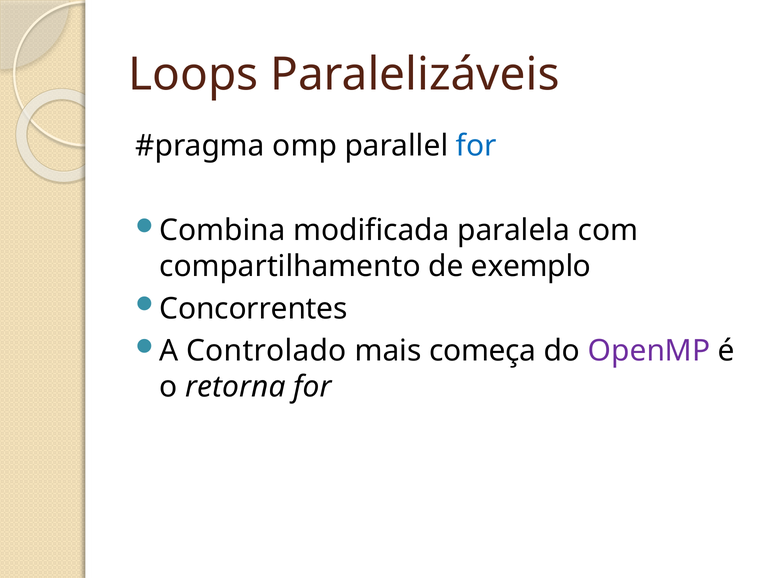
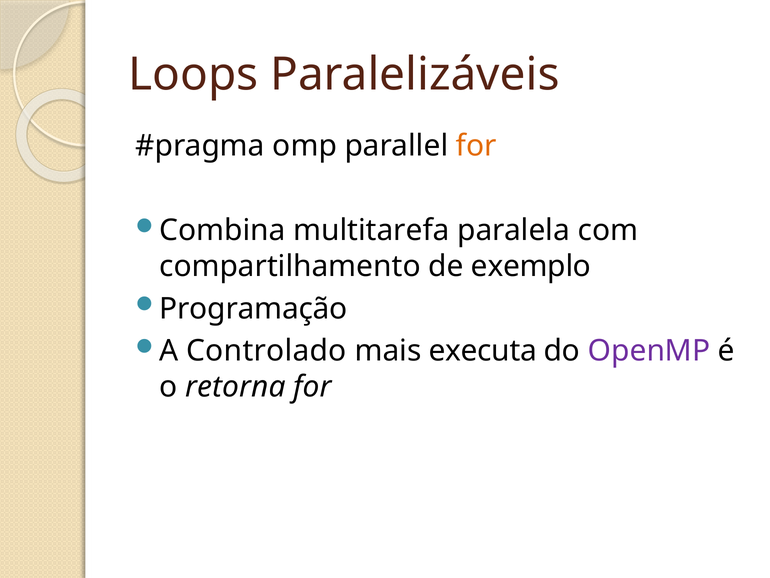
for at (476, 146) colour: blue -> orange
modificada: modificada -> multitarefa
Concorrentes: Concorrentes -> Programação
começa: começa -> executa
